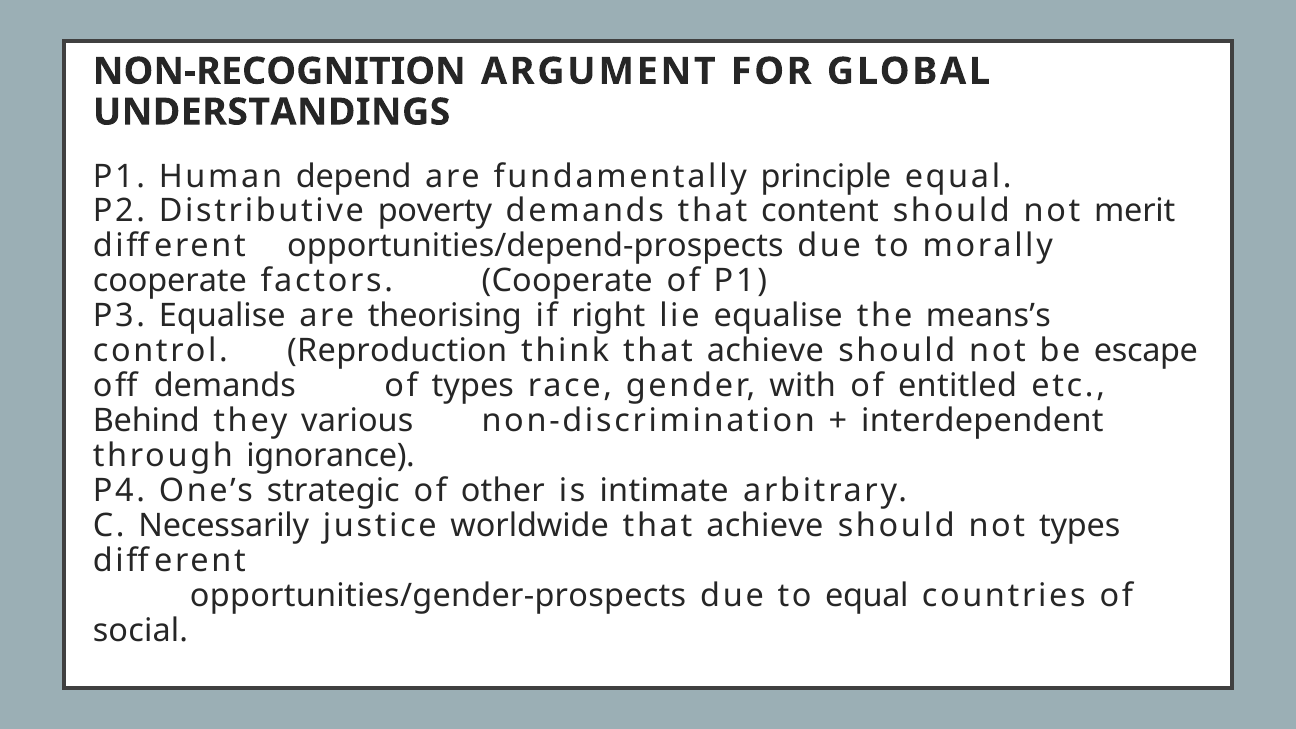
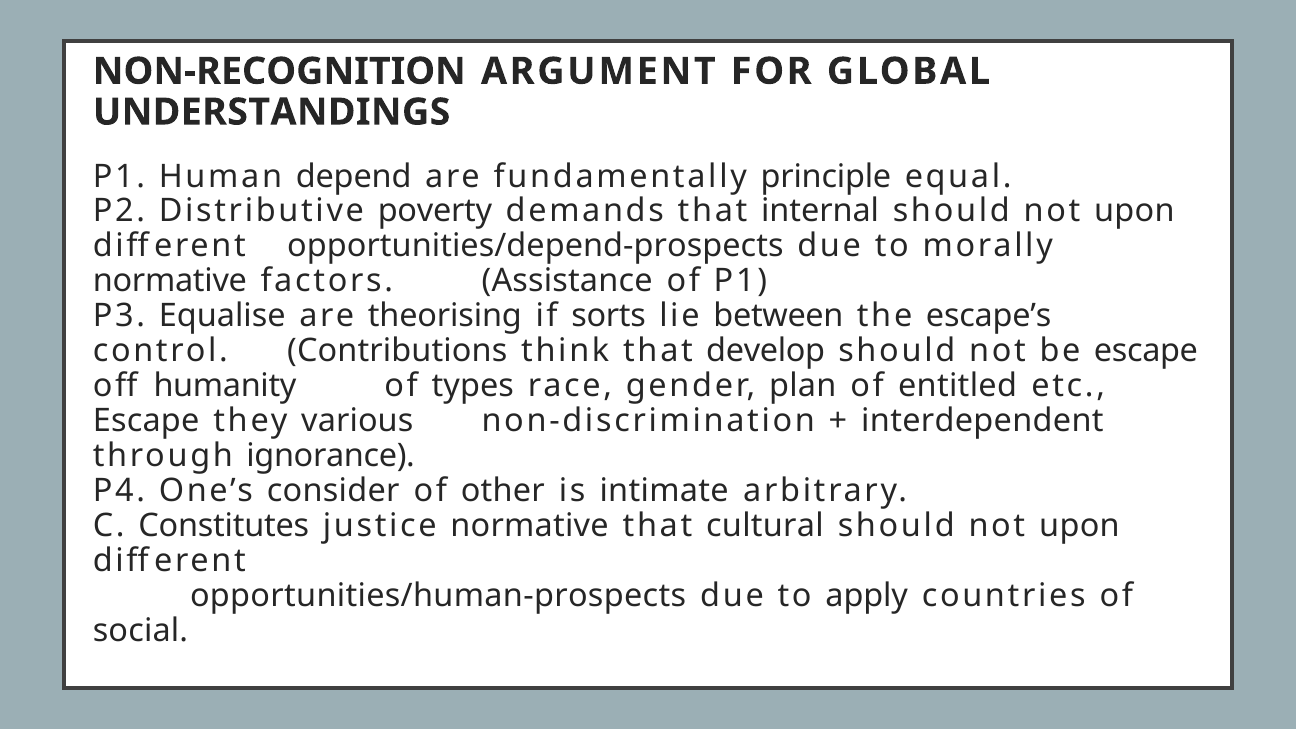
content: content -> internal
merit at (1135, 211): merit -> upon
cooperate at (170, 281): cooperate -> normative
factors Cooperate: Cooperate -> Assistance
right: right -> sorts
lie equalise: equalise -> between
means’s: means’s -> escape’s
Reproduction: Reproduction -> Contributions
think that achieve: achieve -> develop
off demands: demands -> humanity
with: with -> plan
Behind at (146, 421): Behind -> Escape
strategic: strategic -> consider
Necessarily: Necessarily -> Constitutes
justice worldwide: worldwide -> normative
achieve at (765, 526): achieve -> cultural
types at (1080, 526): types -> upon
opportunities/gender-prospects: opportunities/gender-prospects -> opportunities/human-prospects
to equal: equal -> apply
